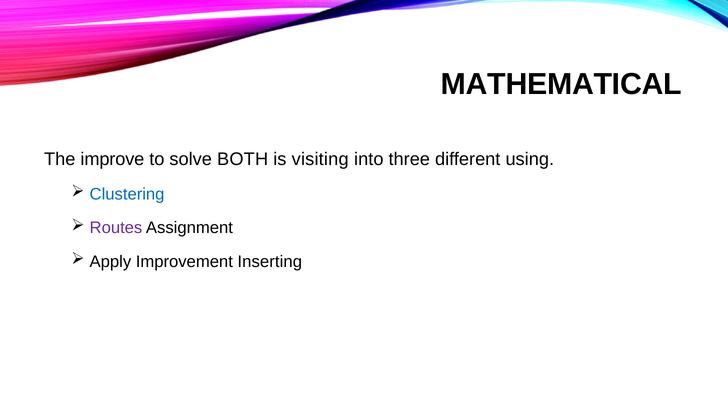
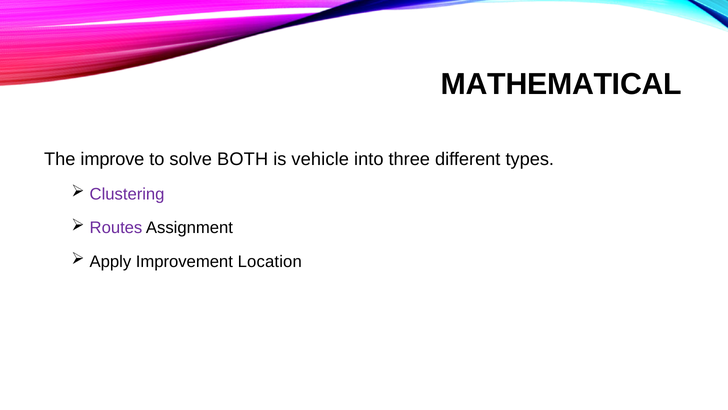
visiting: visiting -> vehicle
using: using -> types
Clustering colour: blue -> purple
Inserting: Inserting -> Location
